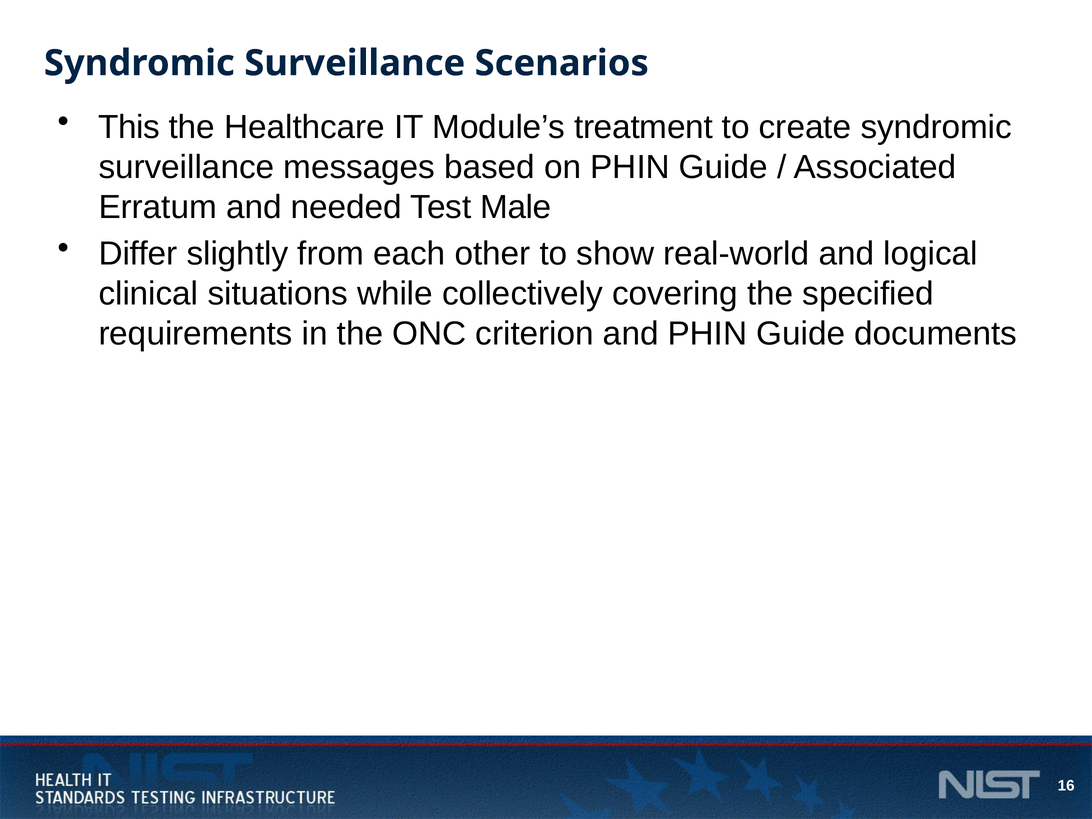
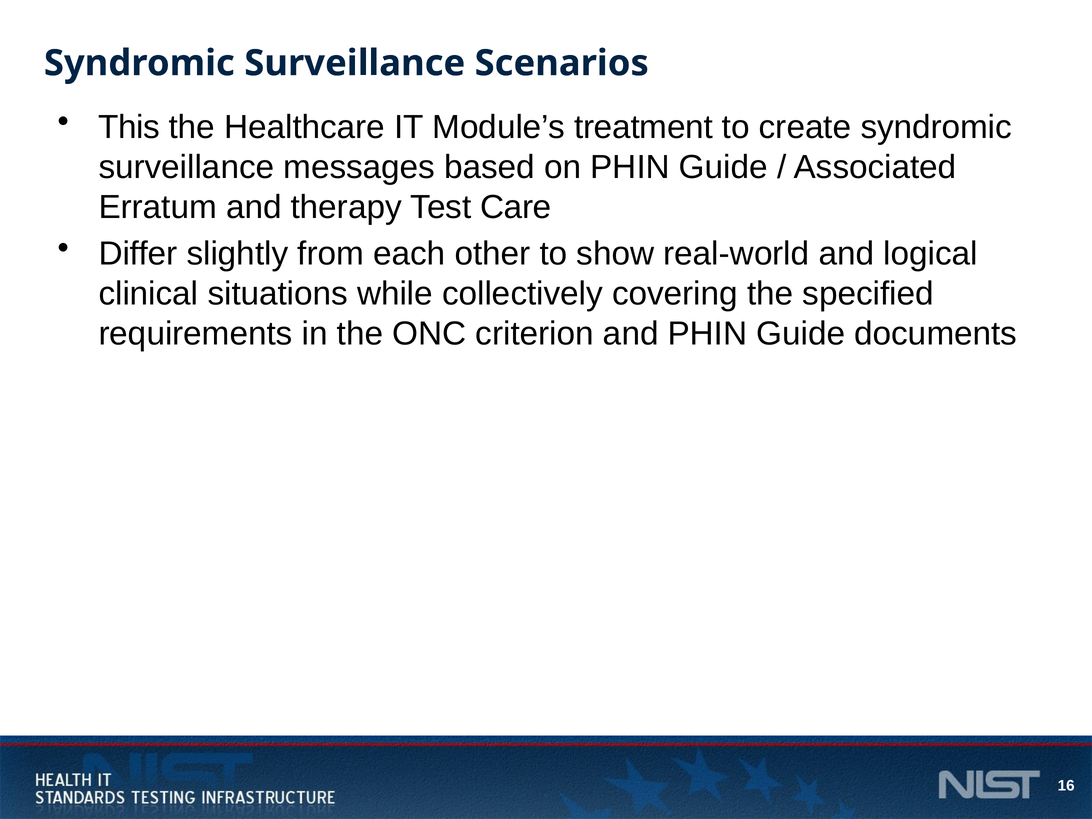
needed: needed -> therapy
Male: Male -> Care
